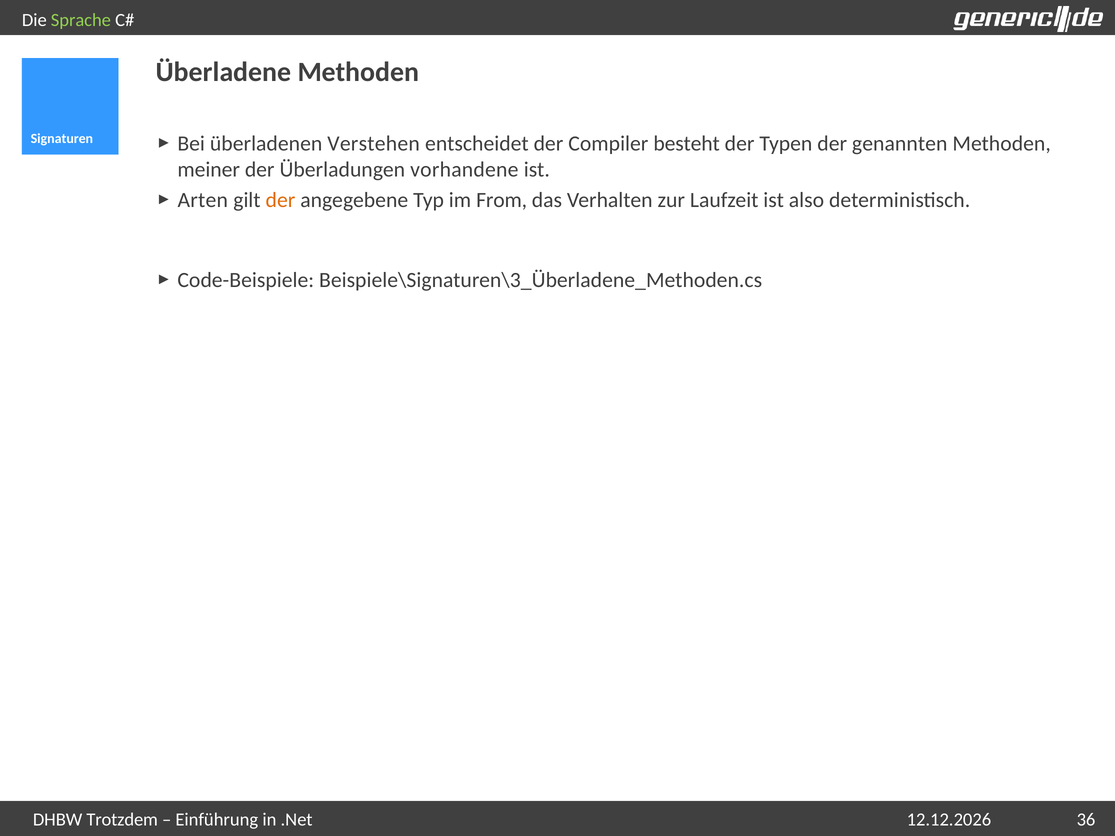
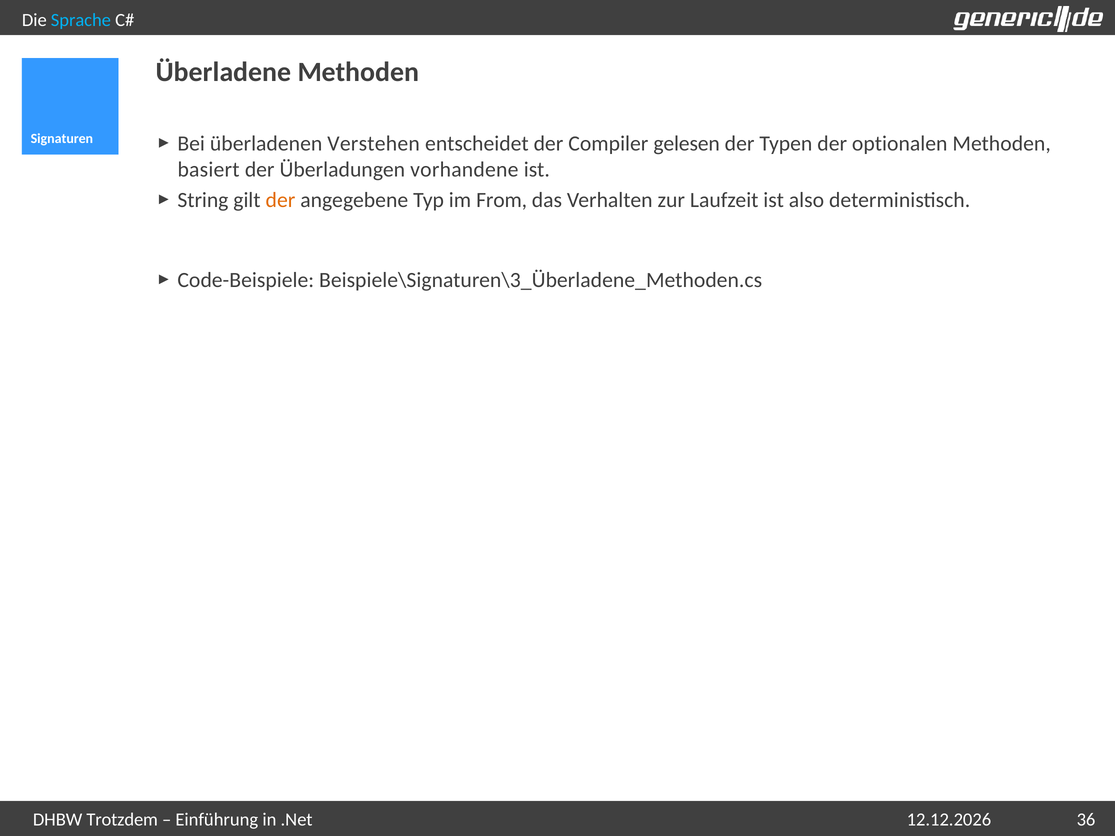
Sprache colour: light green -> light blue
besteht: besteht -> gelesen
genannten: genannten -> optionalen
meiner: meiner -> basiert
Arten: Arten -> String
